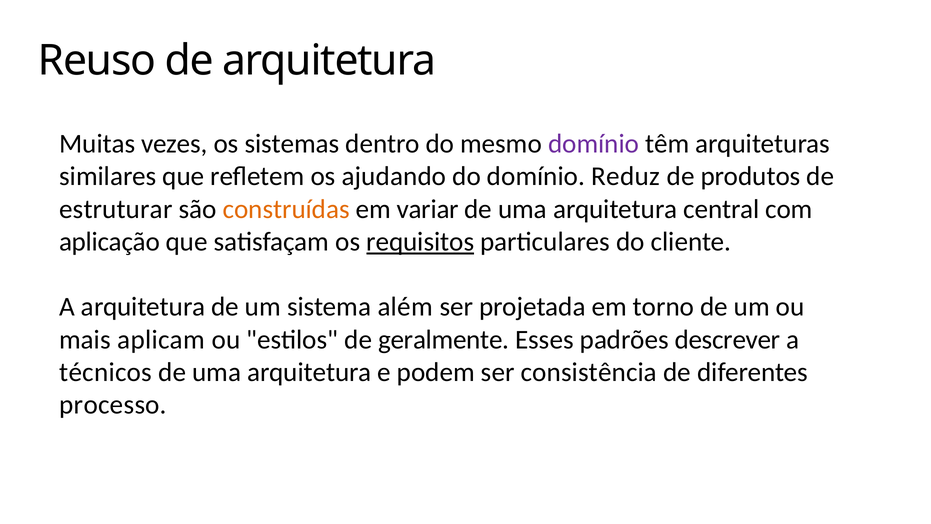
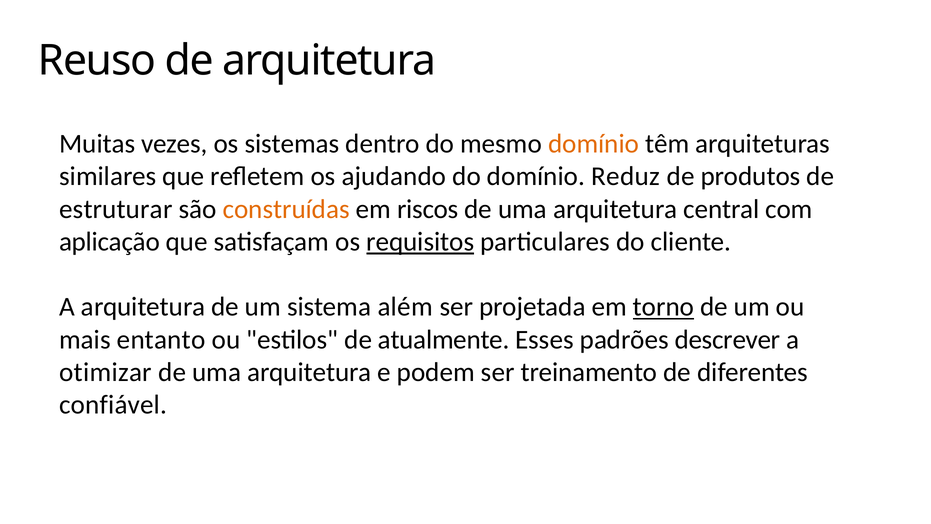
domínio at (594, 144) colour: purple -> orange
variar: variar -> riscos
torno underline: none -> present
aplicam: aplicam -> entanto
geralmente: geralmente -> atualmente
técnicos: técnicos -> otimizar
consistência: consistência -> treinamento
processo: processo -> confiável
